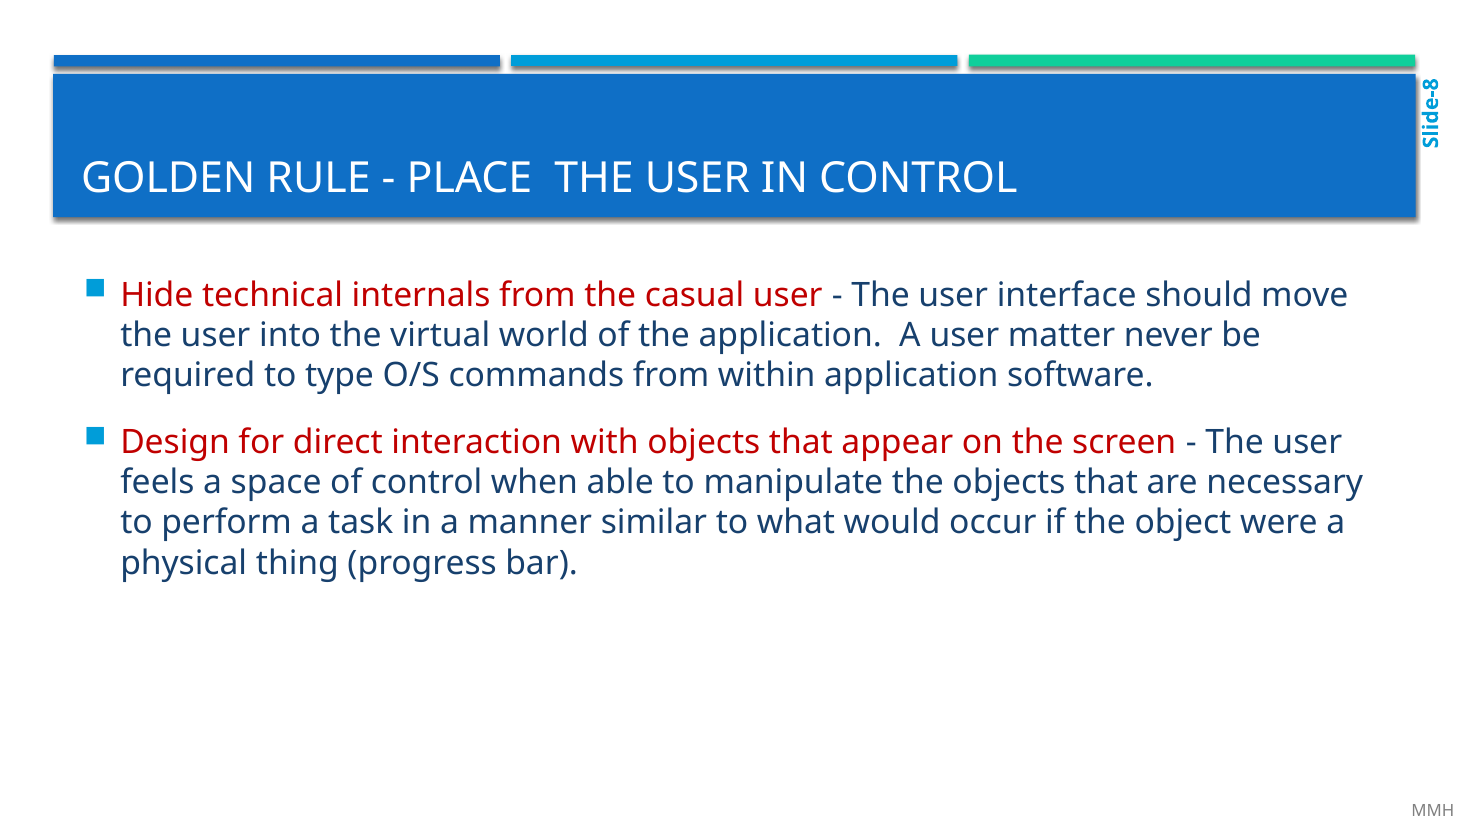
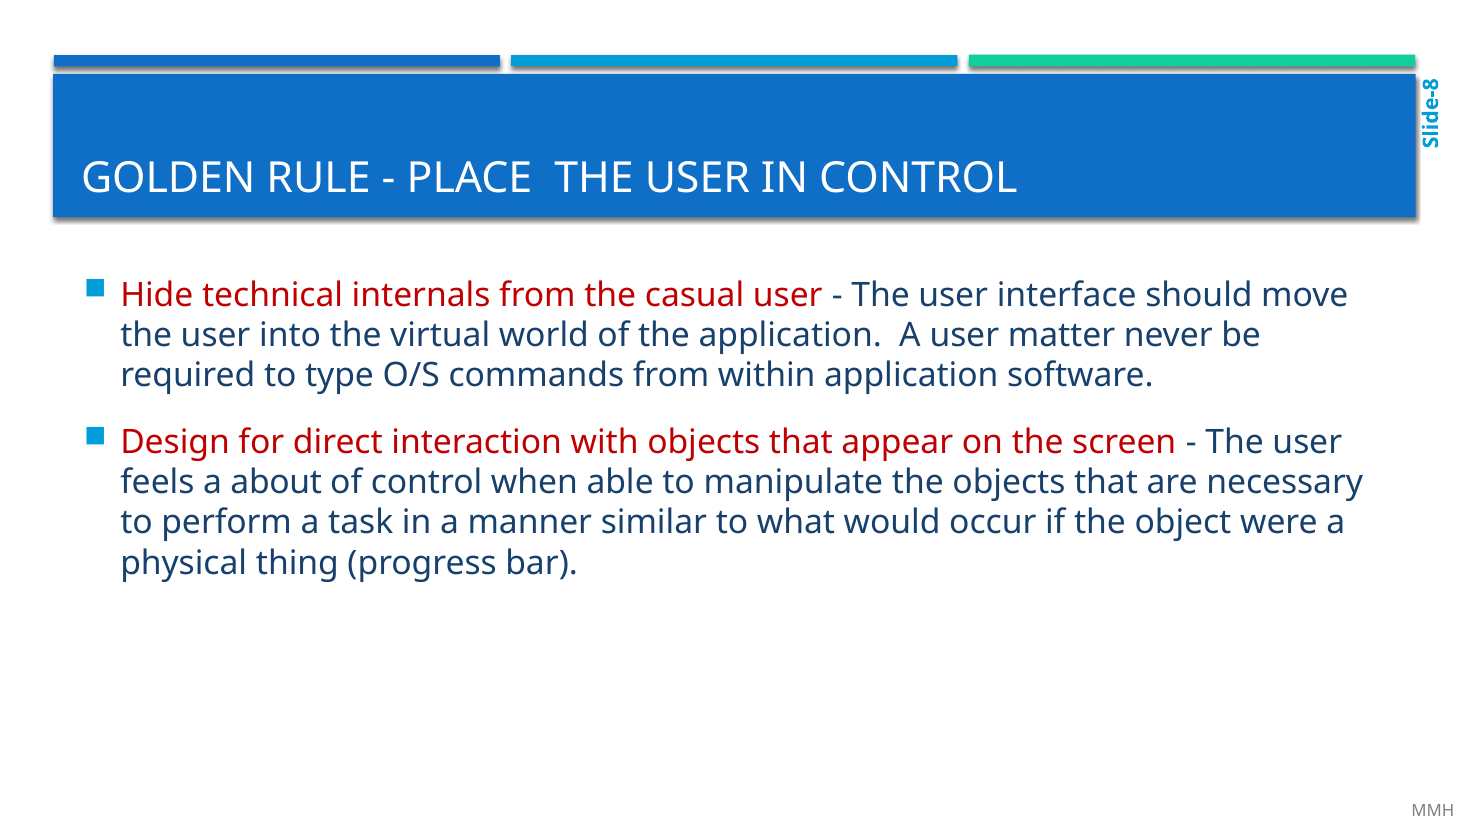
space: space -> about
